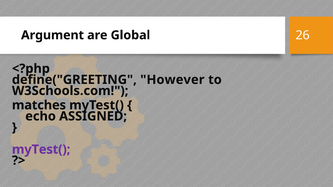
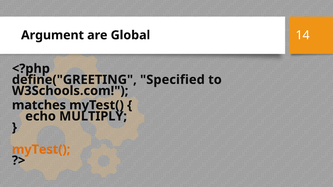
26: 26 -> 14
However: However -> Specified
ASSIGNED: ASSIGNED -> MULTIPLY
myTest( at (41, 150) colour: purple -> orange
